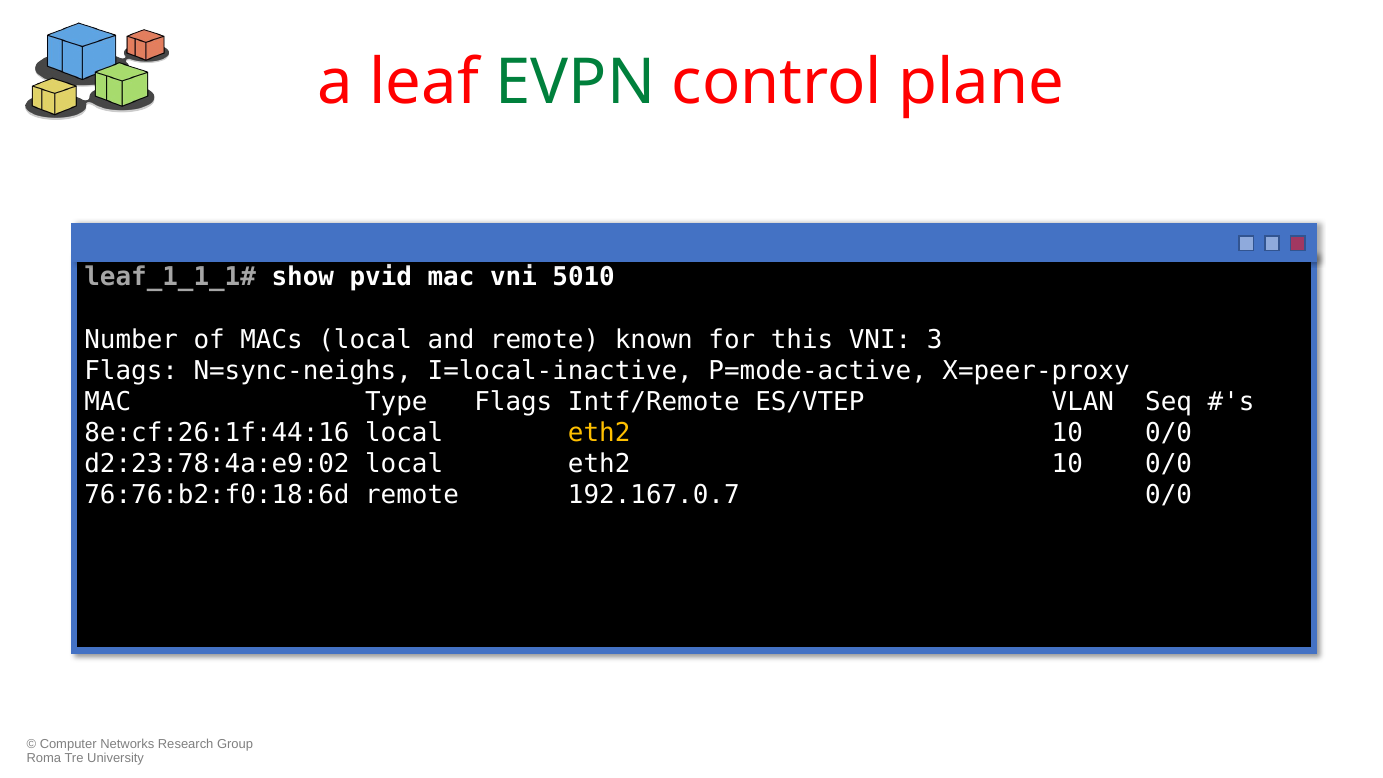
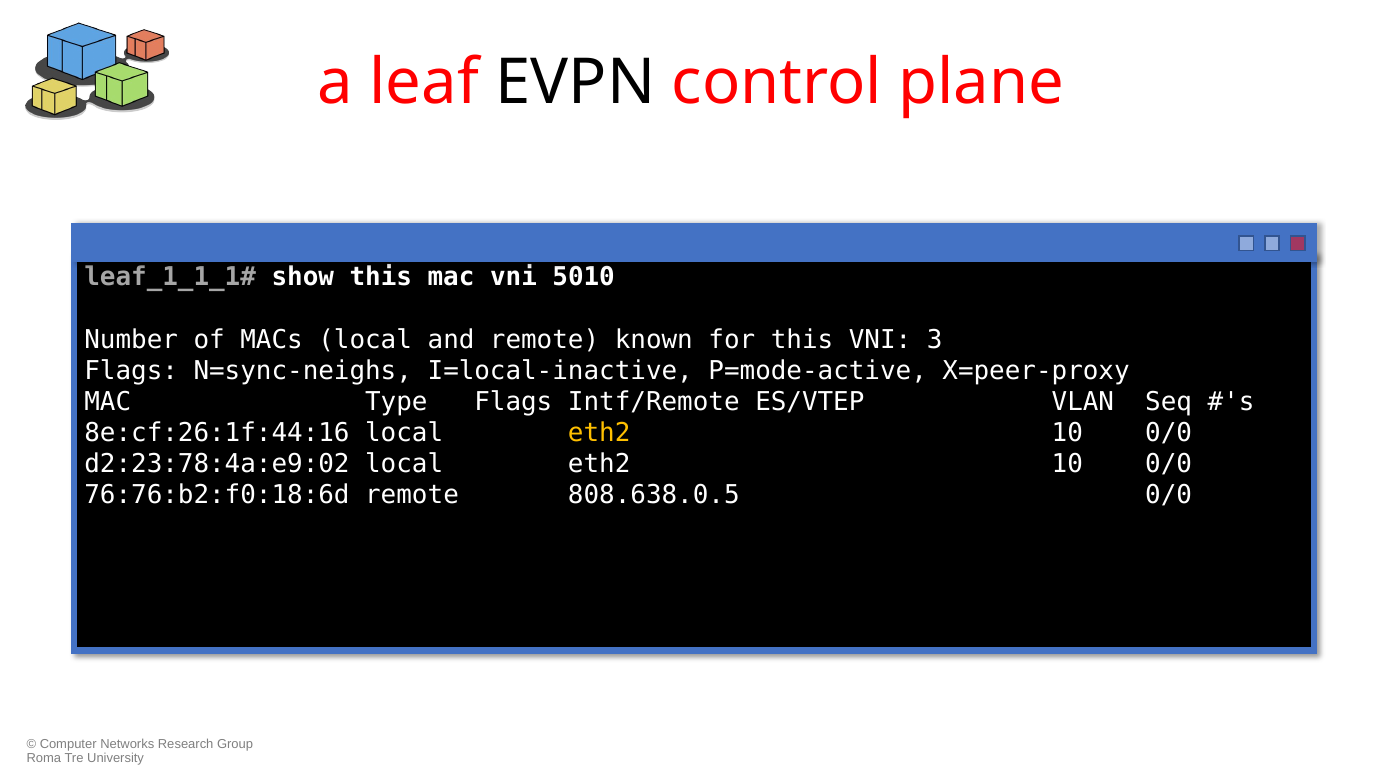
EVPN colour: green -> black
show pvid: pvid -> this
192.167.0.7: 192.167.0.7 -> 808.638.0.5
